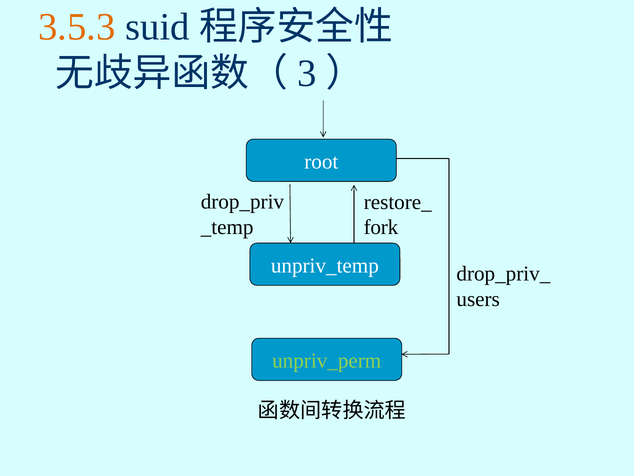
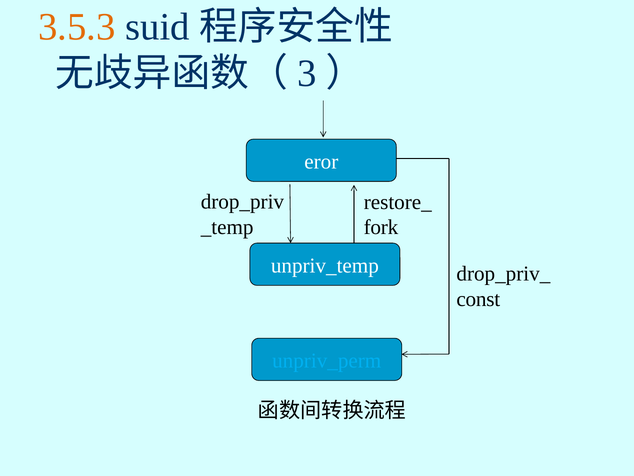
root: root -> eror
users: users -> const
unpriv_perm colour: light green -> light blue
